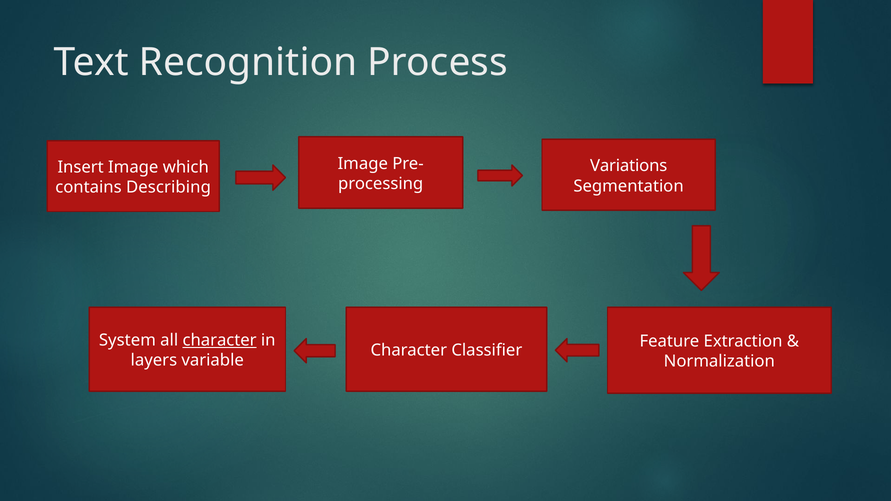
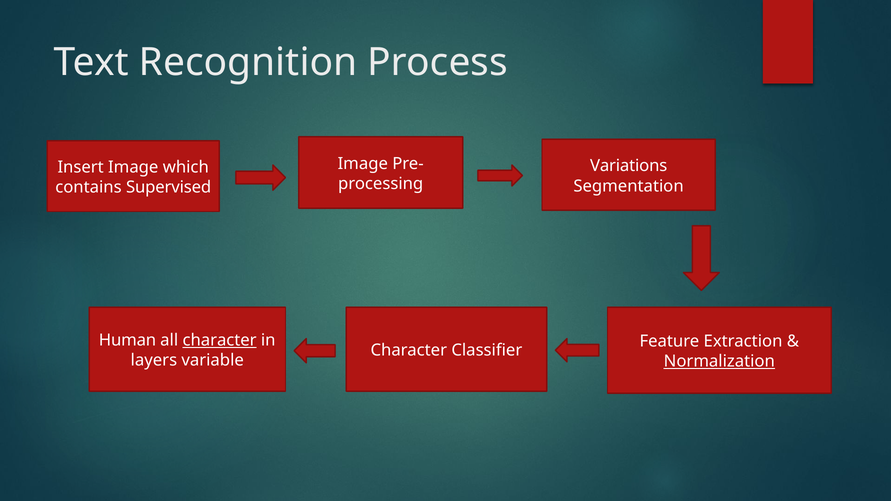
Describing: Describing -> Supervised
System: System -> Human
Normalization underline: none -> present
